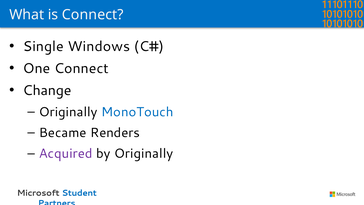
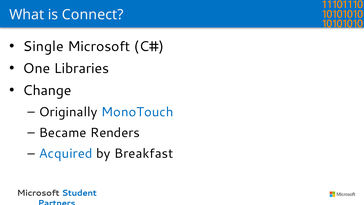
Single Windows: Windows -> Microsoft
One Connect: Connect -> Libraries
Acquired colour: purple -> blue
by Originally: Originally -> Breakfast
